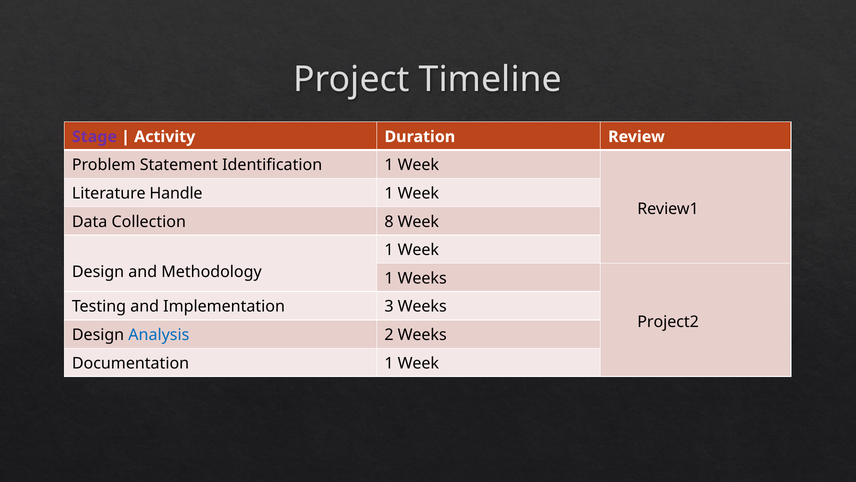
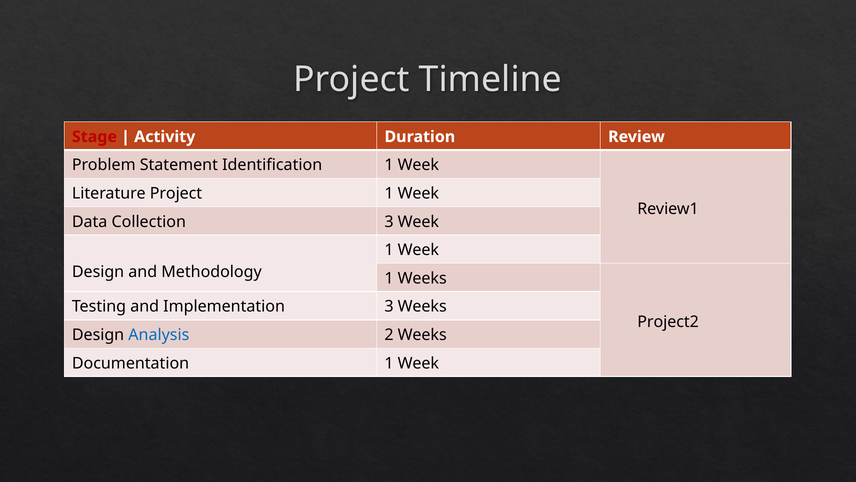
Stage colour: purple -> red
Literature Handle: Handle -> Project
Collection 8: 8 -> 3
